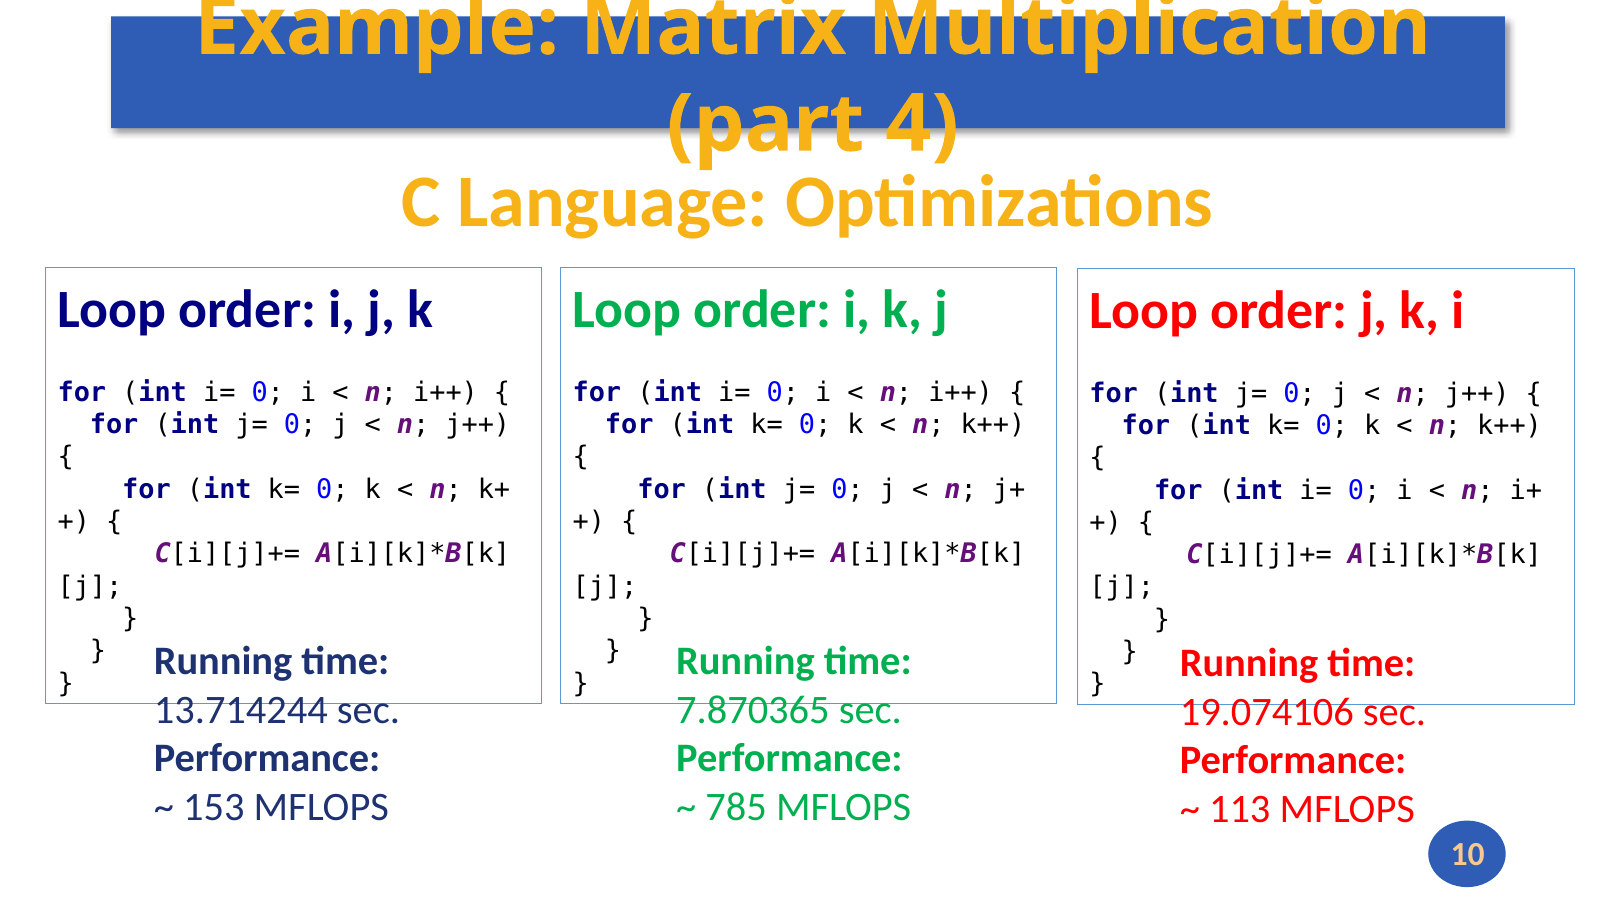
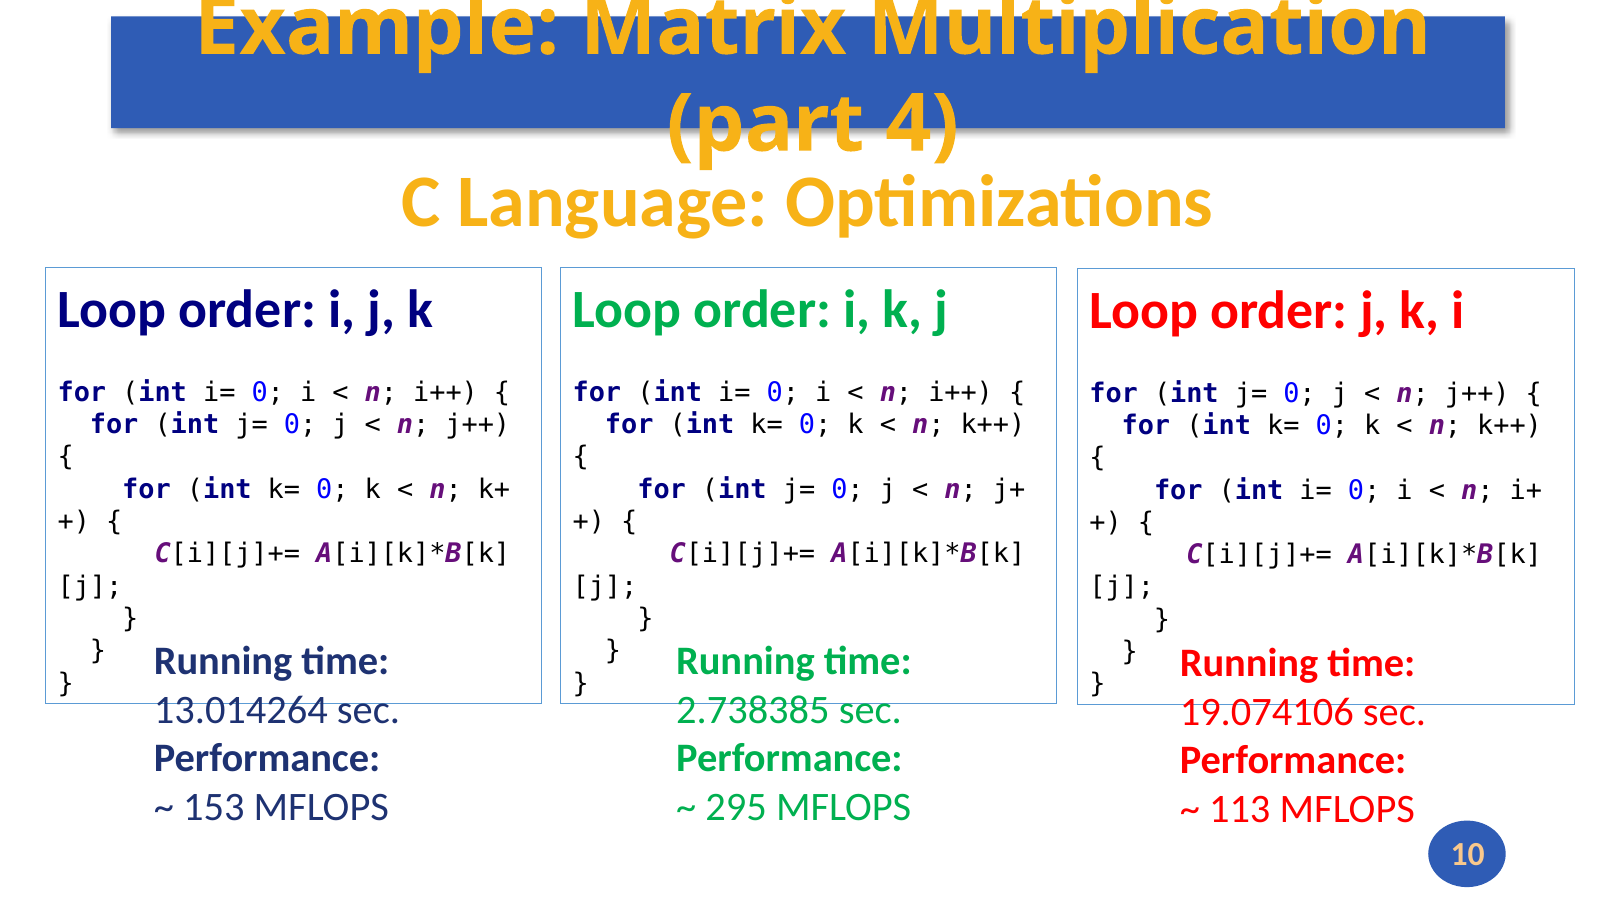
13.714244: 13.714244 -> 13.014264
7.870365: 7.870365 -> 2.738385
785: 785 -> 295
